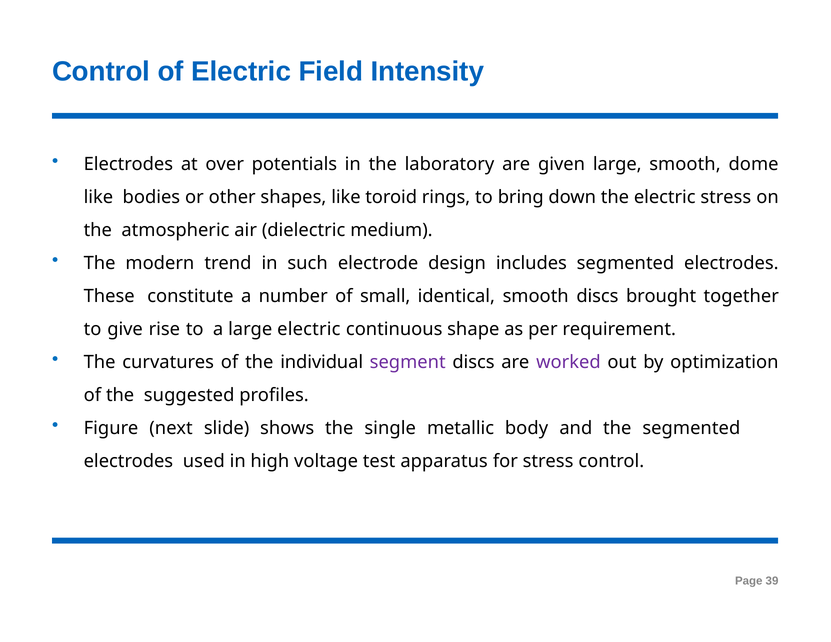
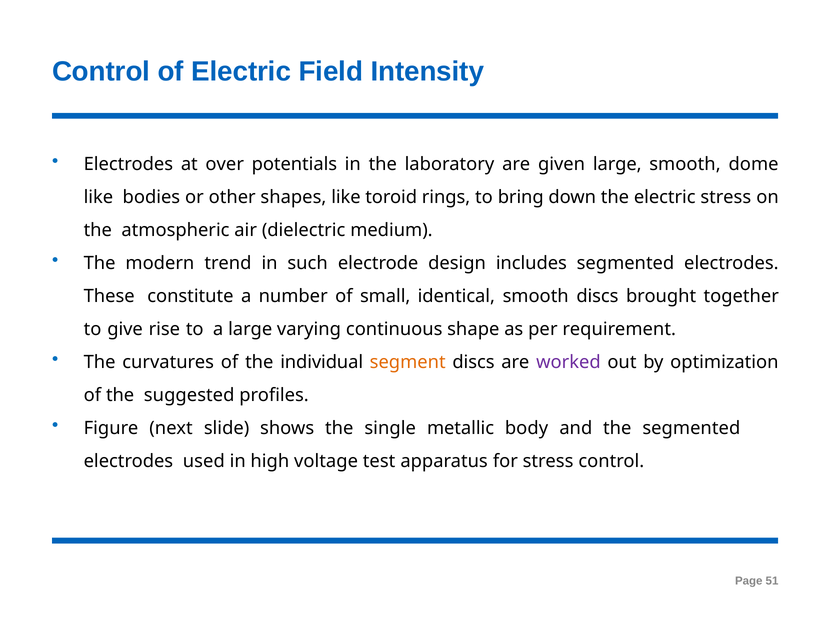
large electric: electric -> varying
segment colour: purple -> orange
39: 39 -> 51
